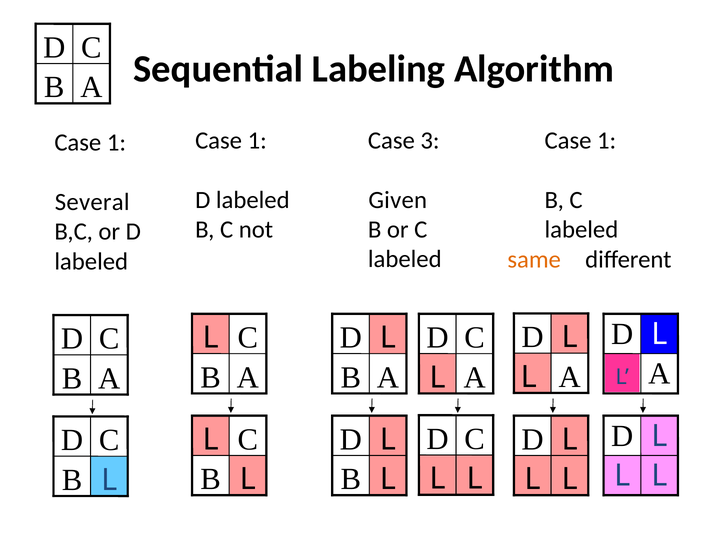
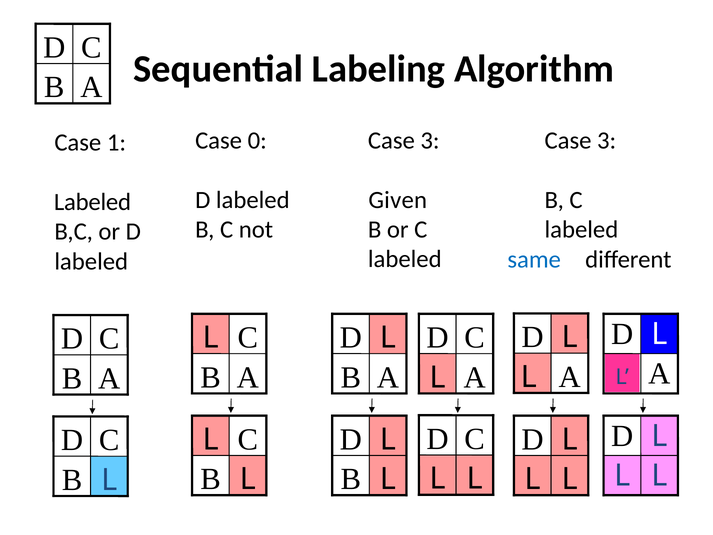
1 at (257, 140): 1 -> 0
1 at (607, 140): 1 -> 3
Several at (92, 202): Several -> Labeled
same colour: orange -> blue
